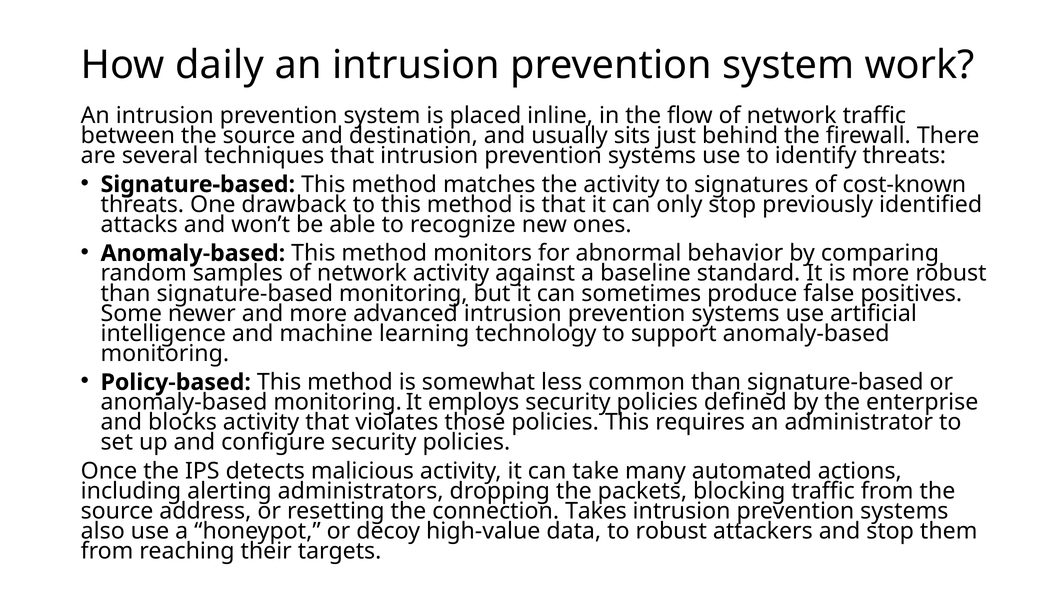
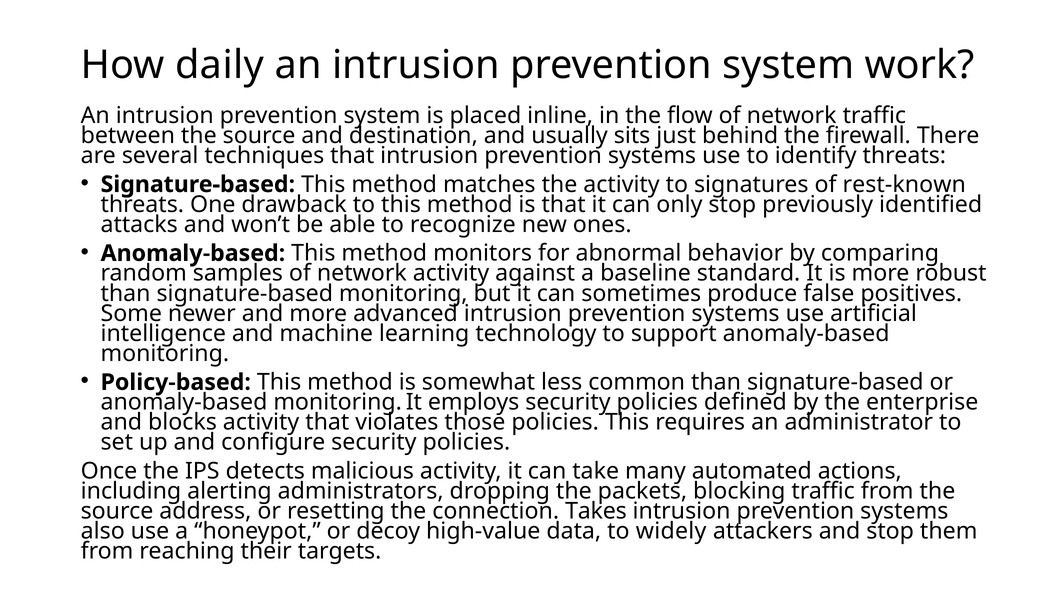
cost-known: cost-known -> rest-known
to robust: robust -> widely
